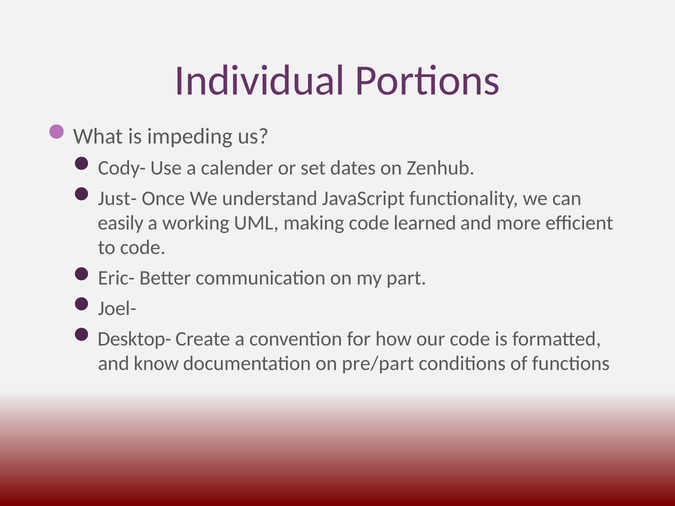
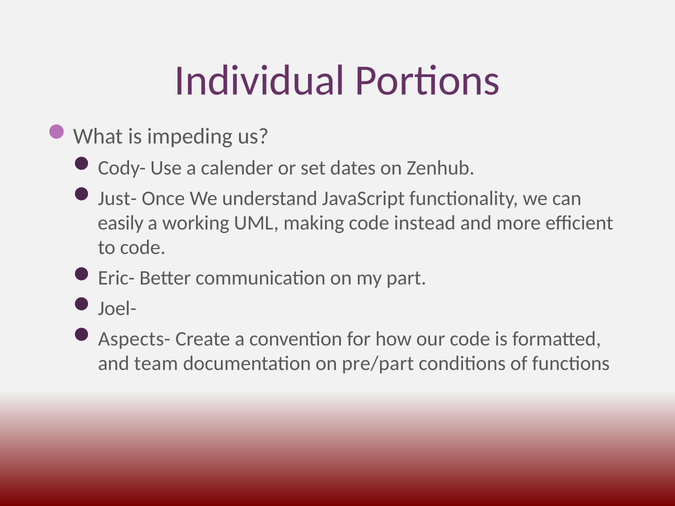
learned: learned -> instead
Desktop-: Desktop- -> Aspects-
know: know -> team
